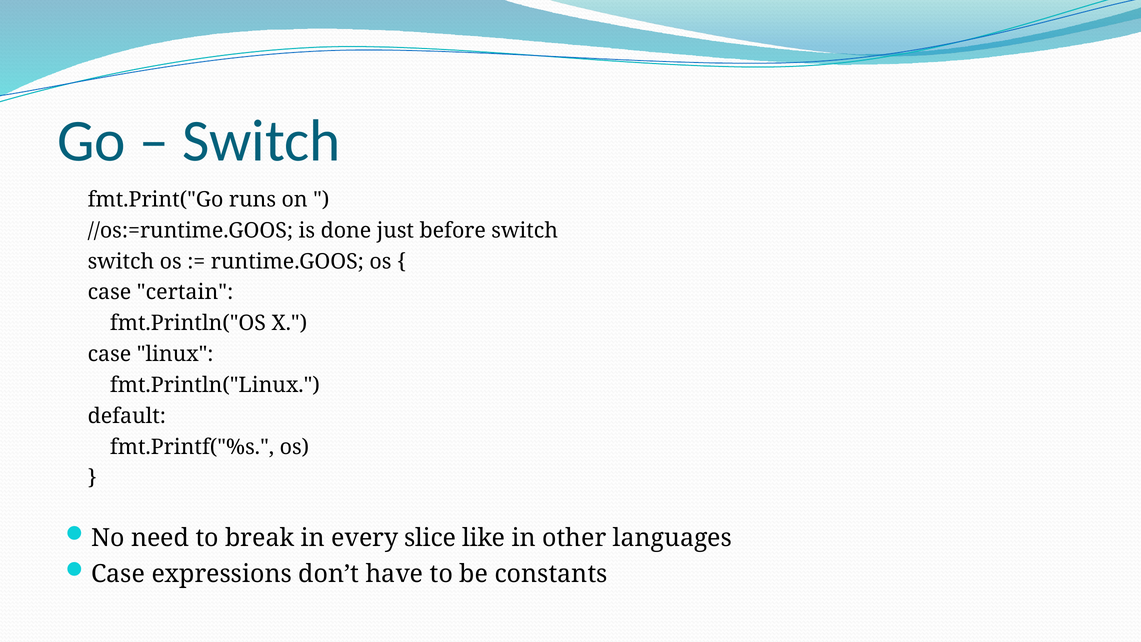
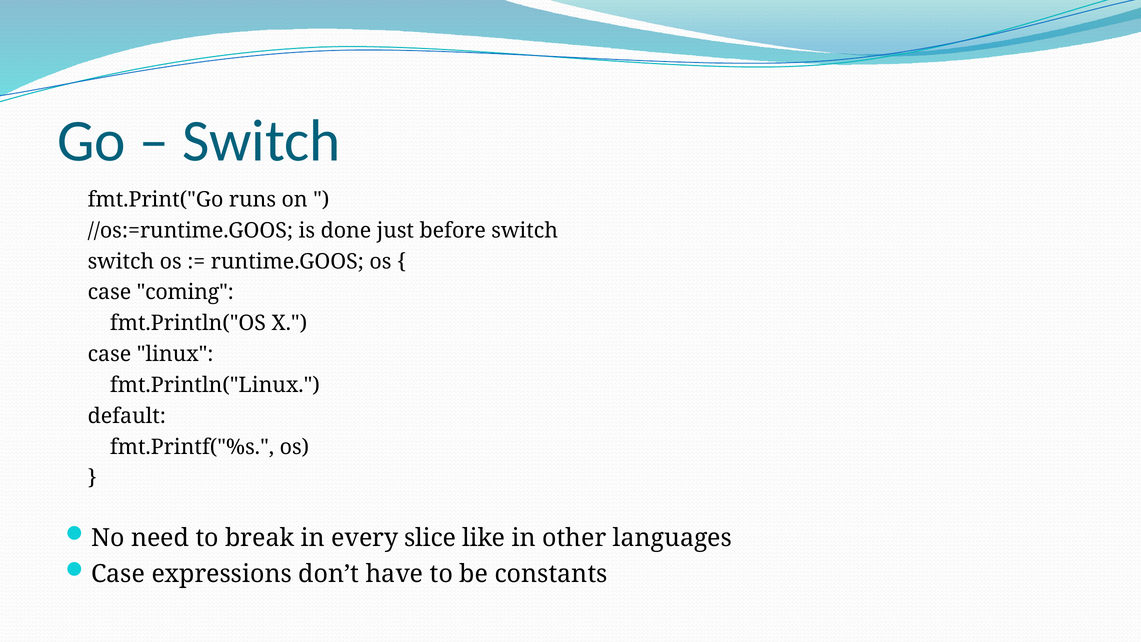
certain: certain -> coming
